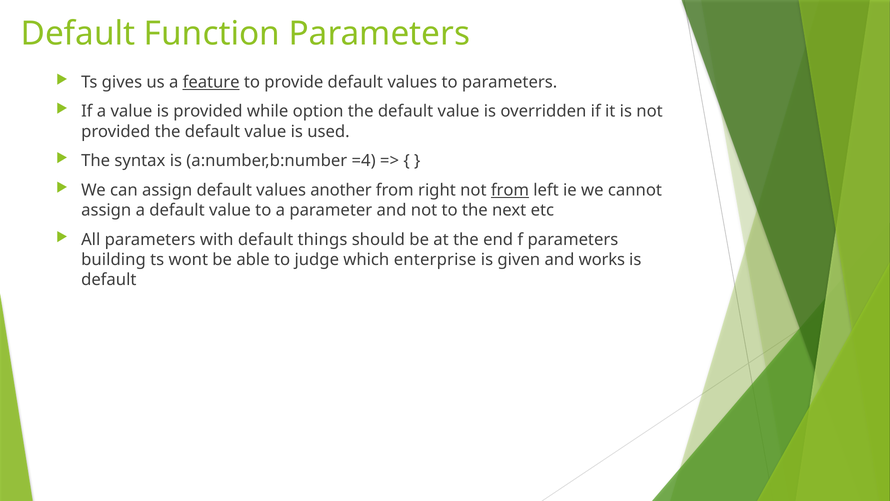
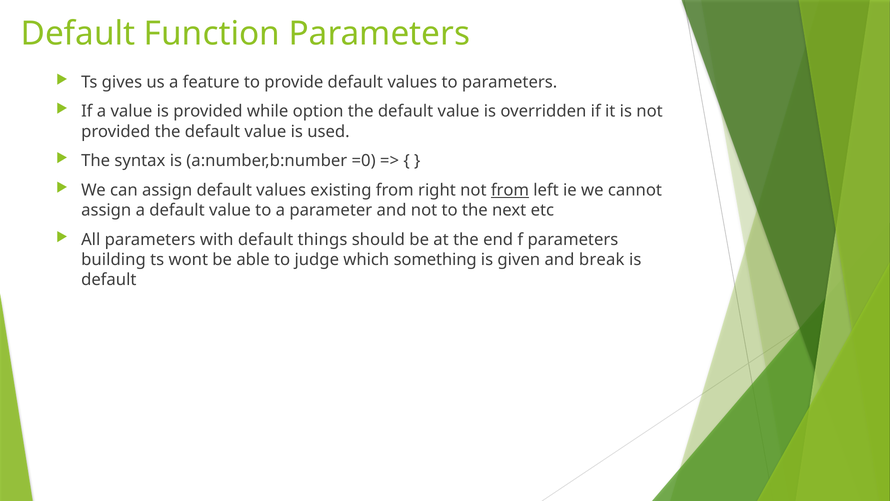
feature underline: present -> none
=4: =4 -> =0
another: another -> existing
enterprise: enterprise -> something
works: works -> break
